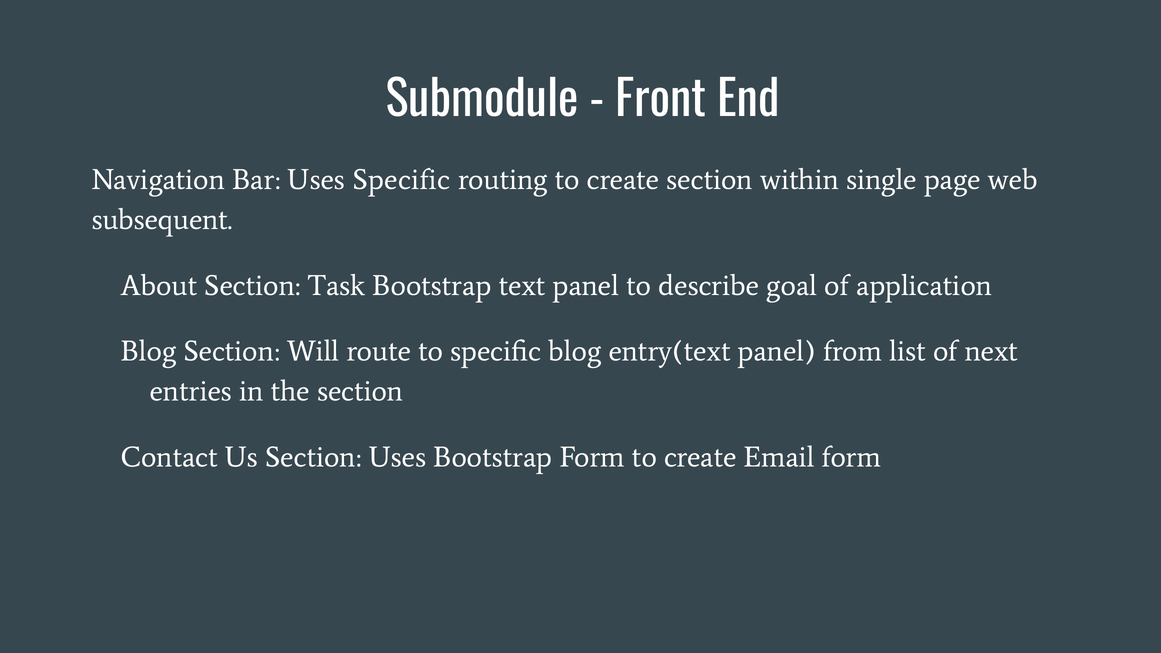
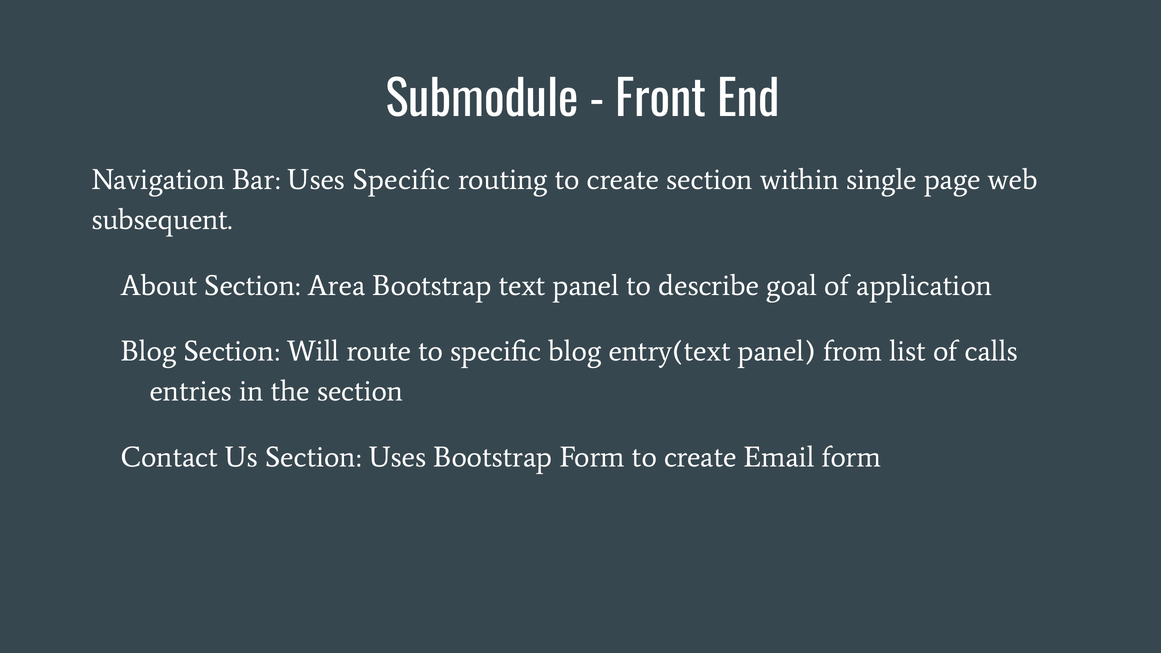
Task: Task -> Area
next: next -> calls
